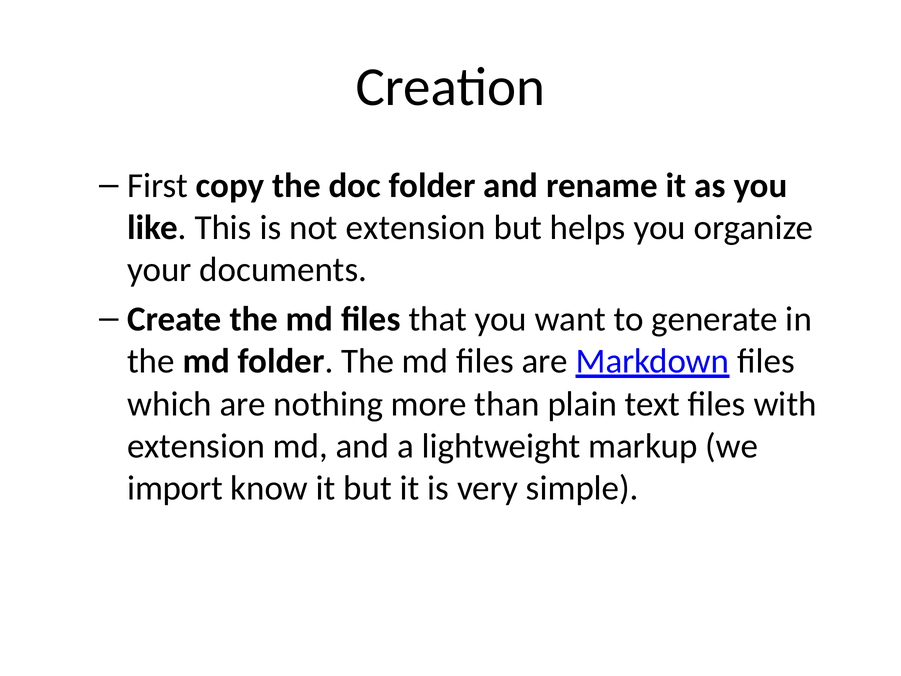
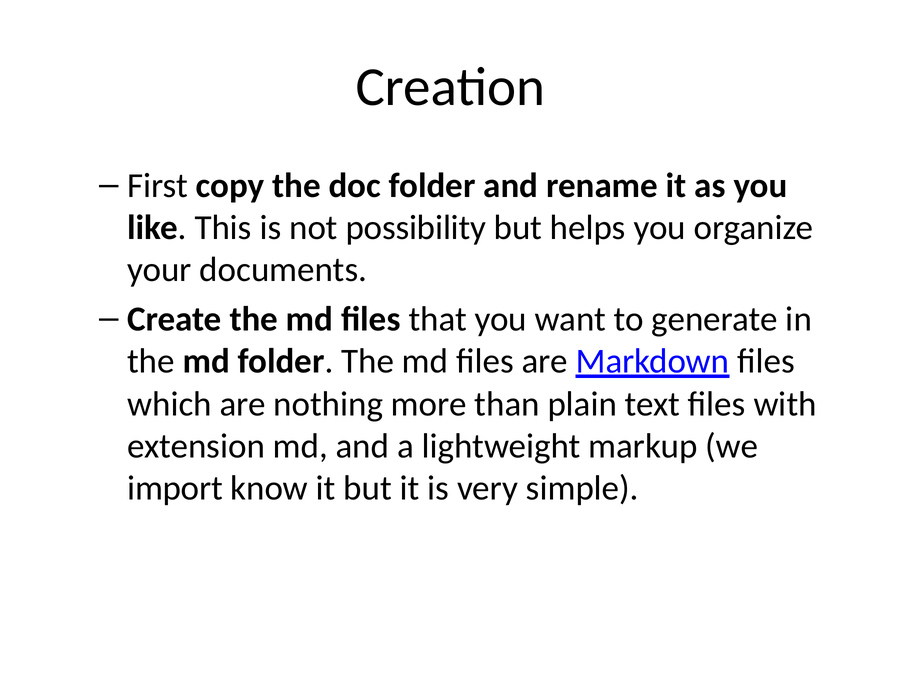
not extension: extension -> possibility
